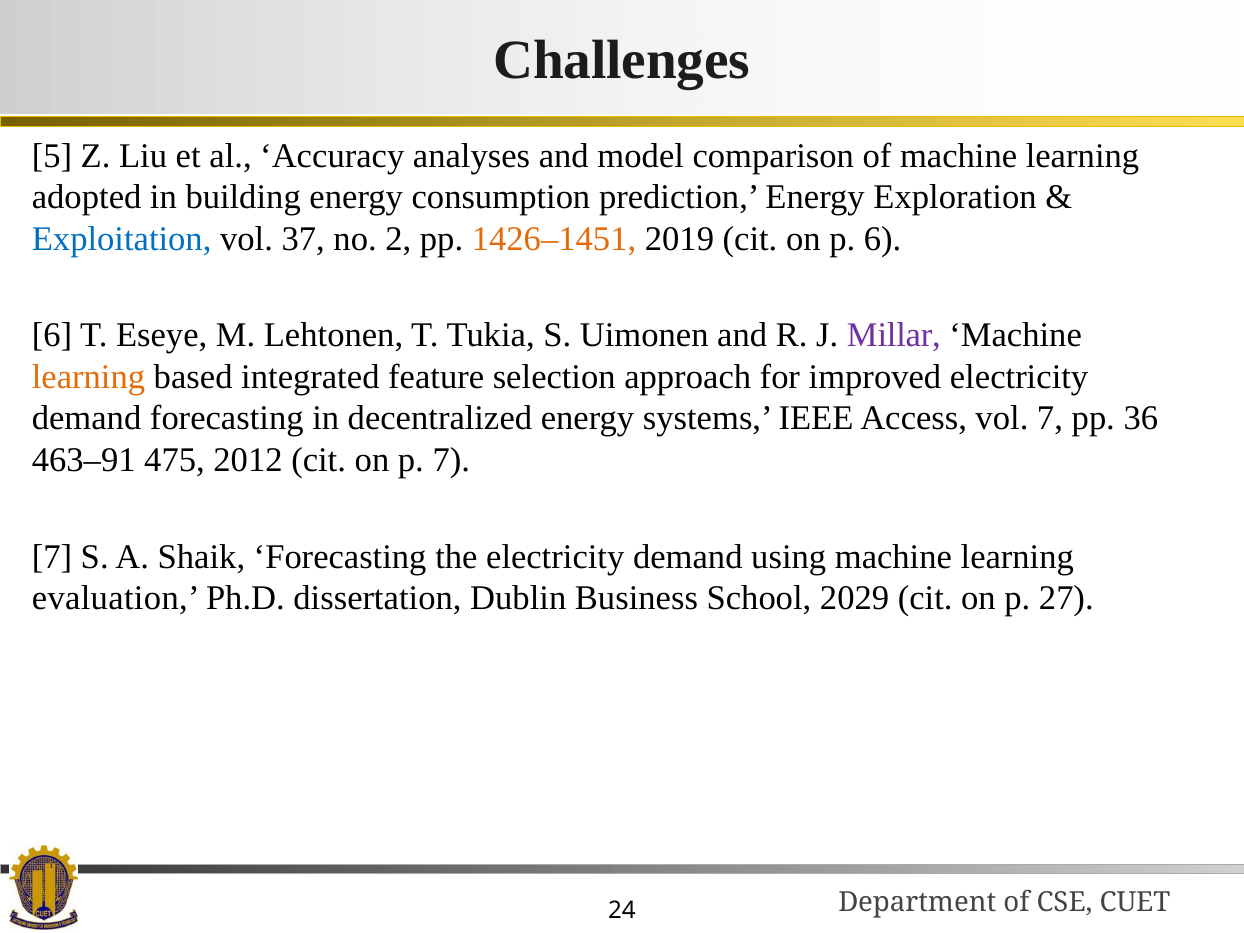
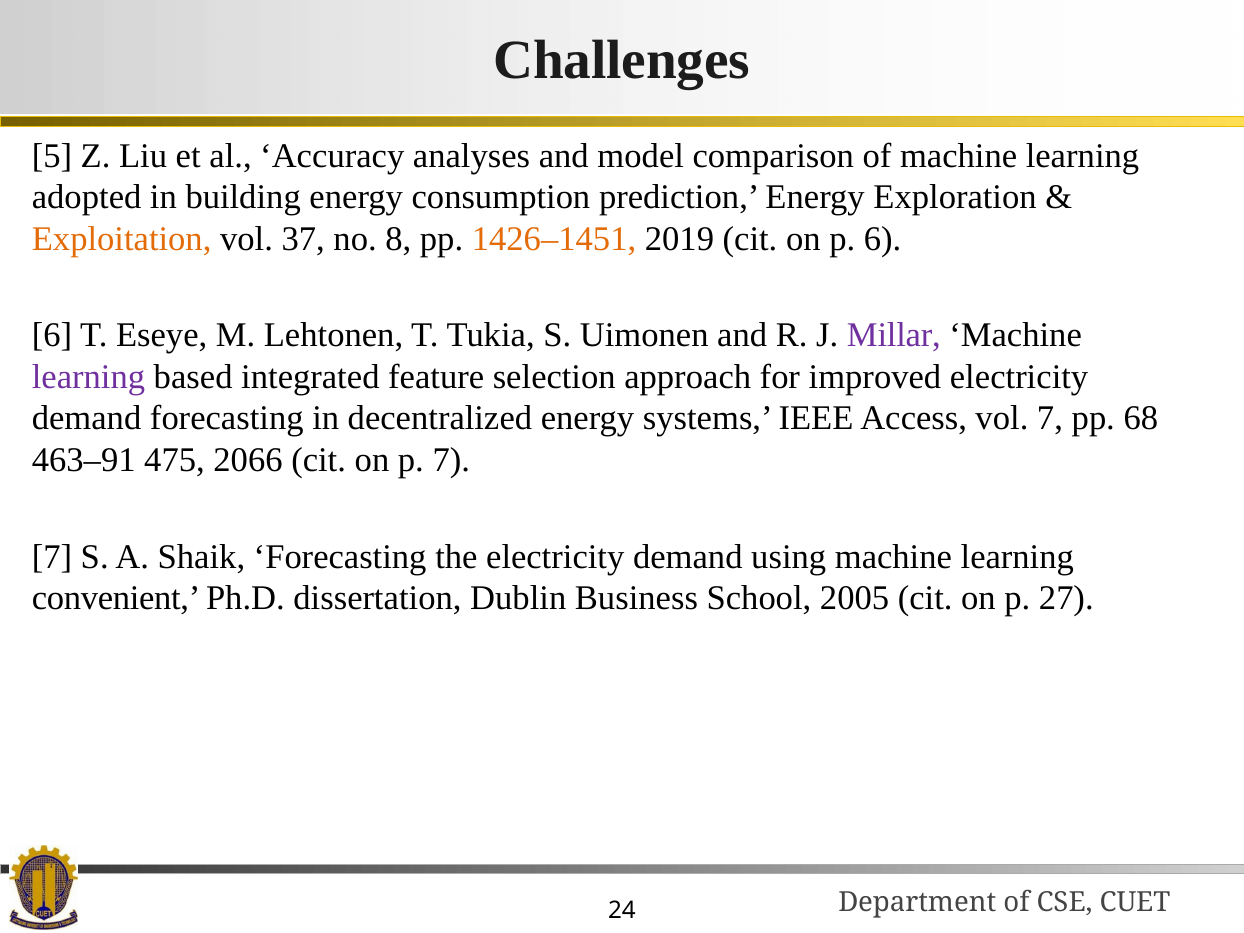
Exploitation colour: blue -> orange
2: 2 -> 8
learning at (88, 377) colour: orange -> purple
36: 36 -> 68
2012: 2012 -> 2066
evaluation: evaluation -> convenient
2029: 2029 -> 2005
